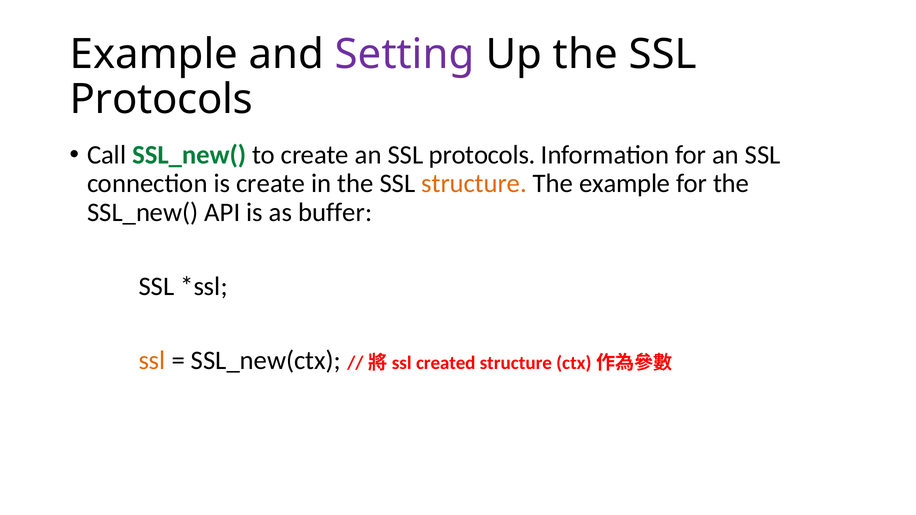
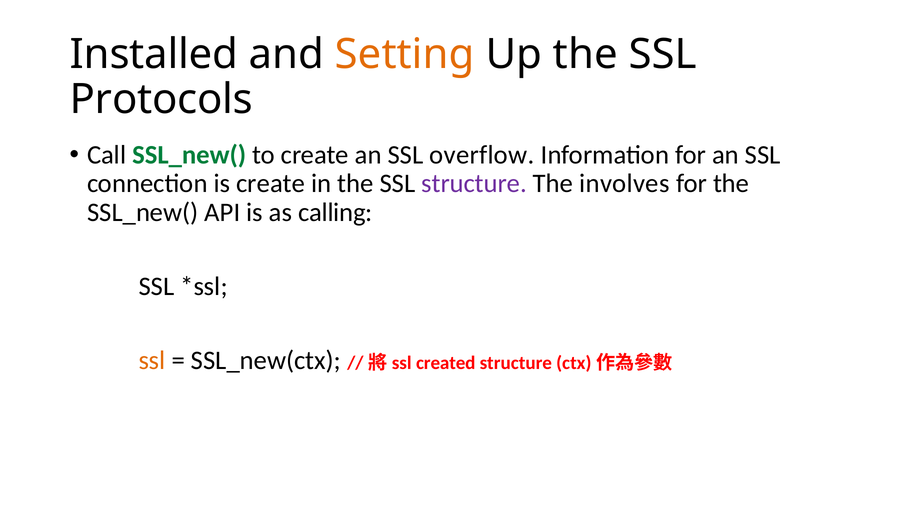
Example at (154, 54): Example -> Installed
Setting colour: purple -> orange
an SSL protocols: protocols -> overflow
structure at (474, 184) colour: orange -> purple
The example: example -> involves
buffer: buffer -> calling
